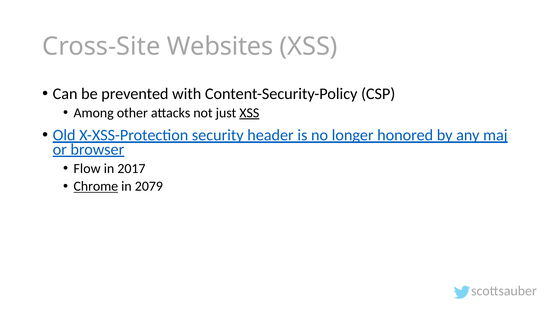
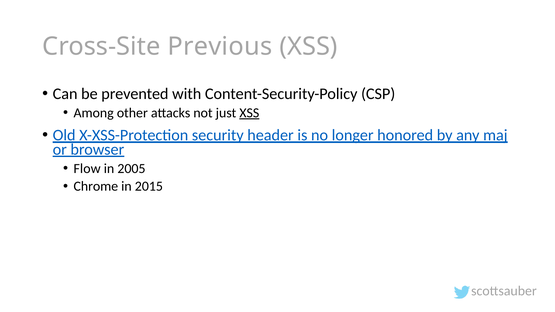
Websites: Websites -> Previous
2017: 2017 -> 2005
Chrome underline: present -> none
2079: 2079 -> 2015
